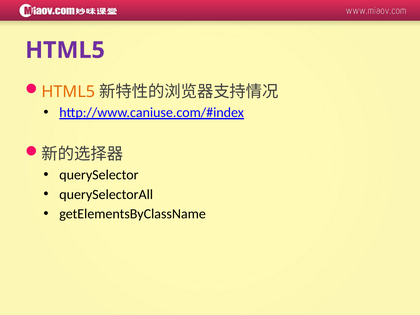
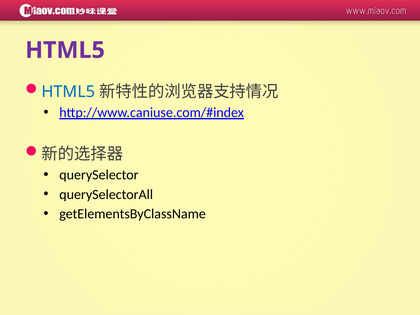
HTML5 at (68, 92) colour: orange -> blue
